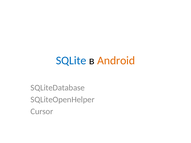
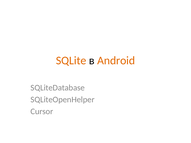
SQLite colour: blue -> orange
